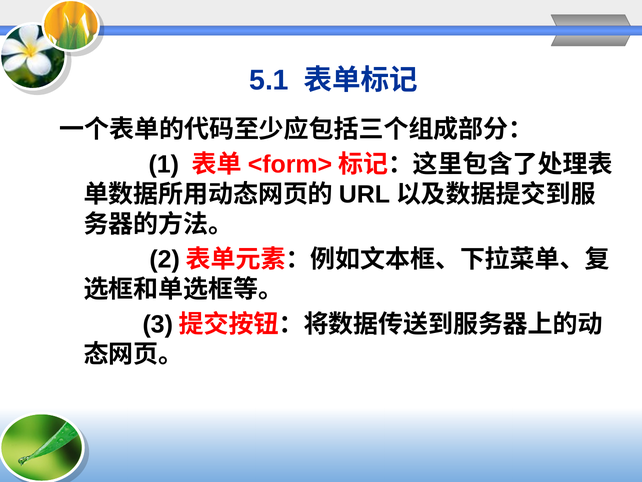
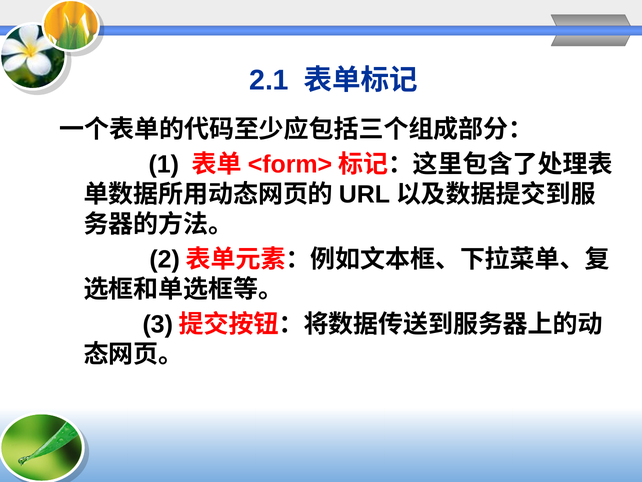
5.1: 5.1 -> 2.1
